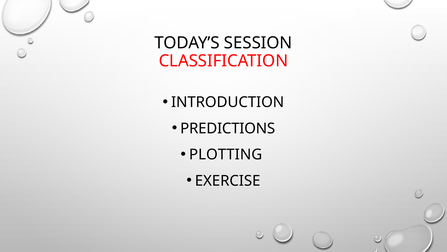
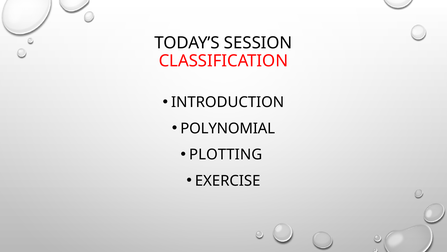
PREDICTIONS: PREDICTIONS -> POLYNOMIAL
